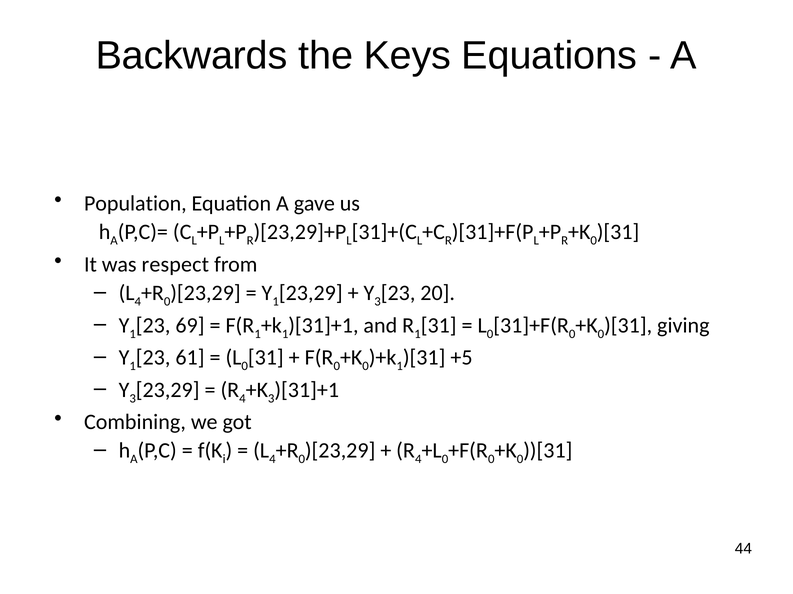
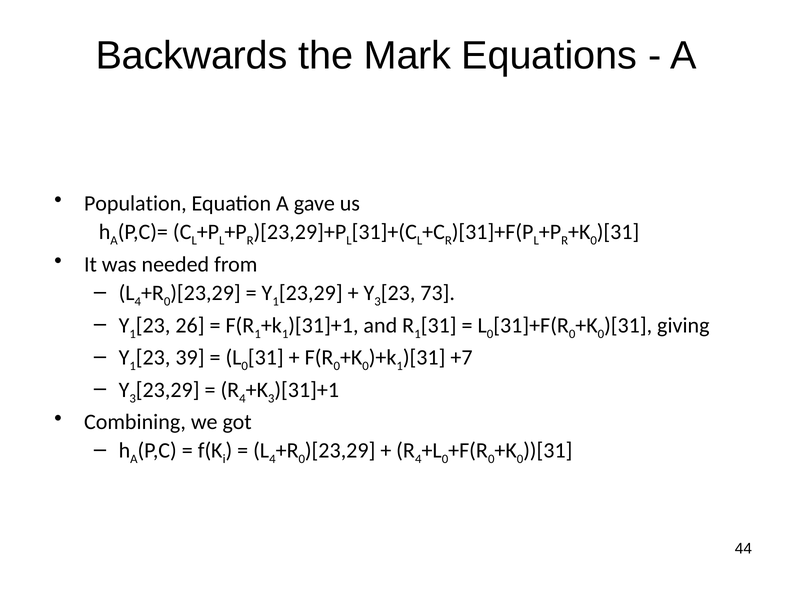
Keys: Keys -> Mark
respect: respect -> needed
20: 20 -> 73
69: 69 -> 26
61: 61 -> 39
+5: +5 -> +7
